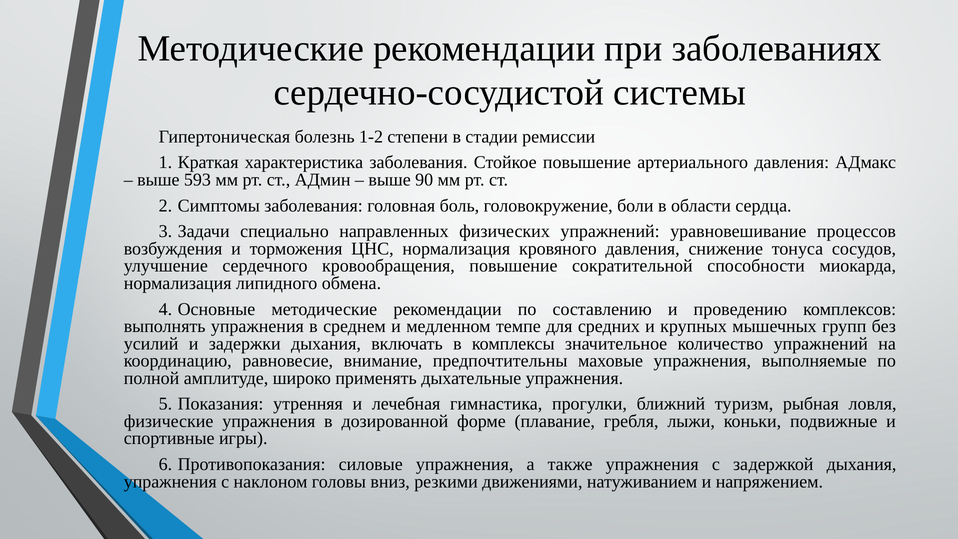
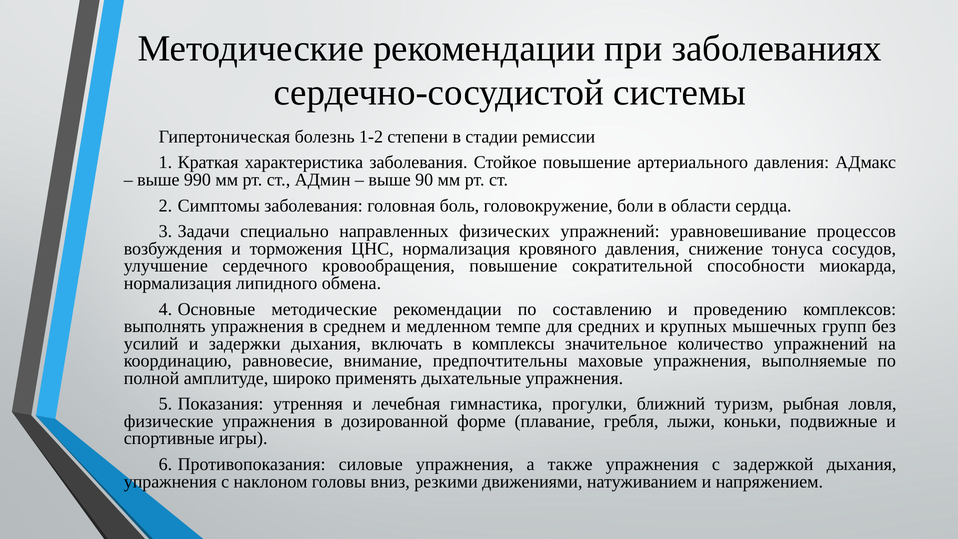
593: 593 -> 990
